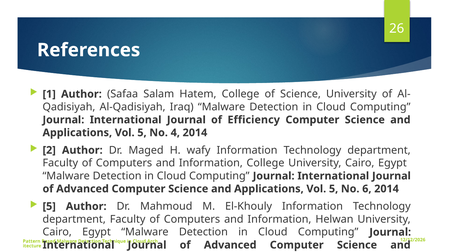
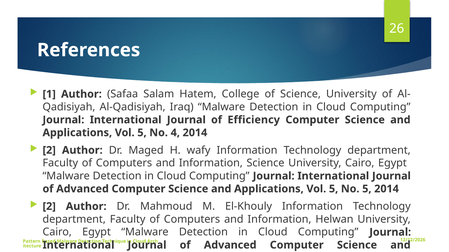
Information College: College -> Science
No 6: 6 -> 5
5 at (49, 207): 5 -> 2
